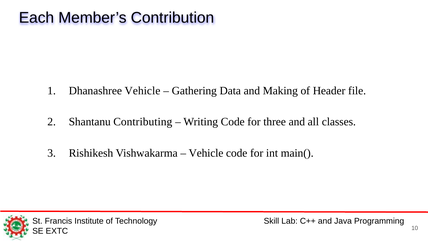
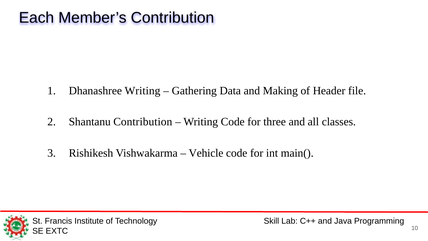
Dhanashree Vehicle: Vehicle -> Writing
Shantanu Contributing: Contributing -> Contribution
